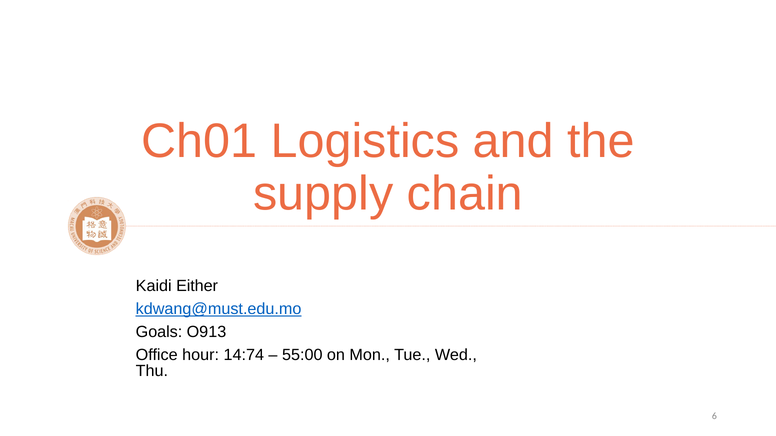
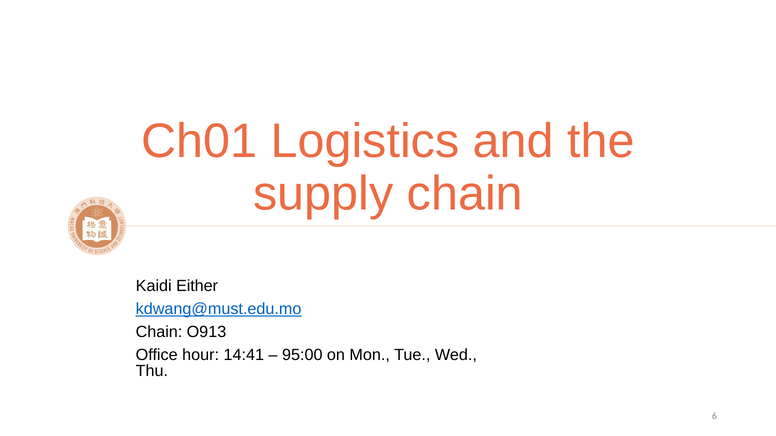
Goals at (159, 332): Goals -> Chain
14:74: 14:74 -> 14:41
55:00: 55:00 -> 95:00
